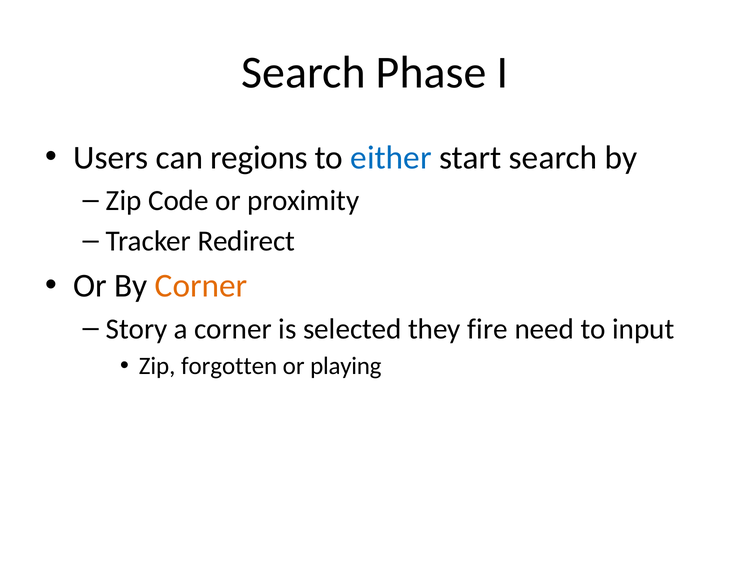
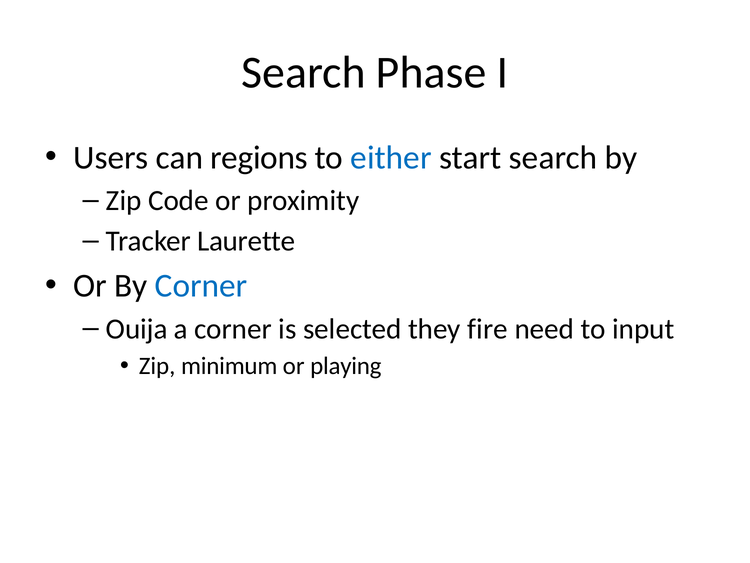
Redirect: Redirect -> Laurette
Corner at (201, 286) colour: orange -> blue
Story: Story -> Ouija
forgotten: forgotten -> minimum
